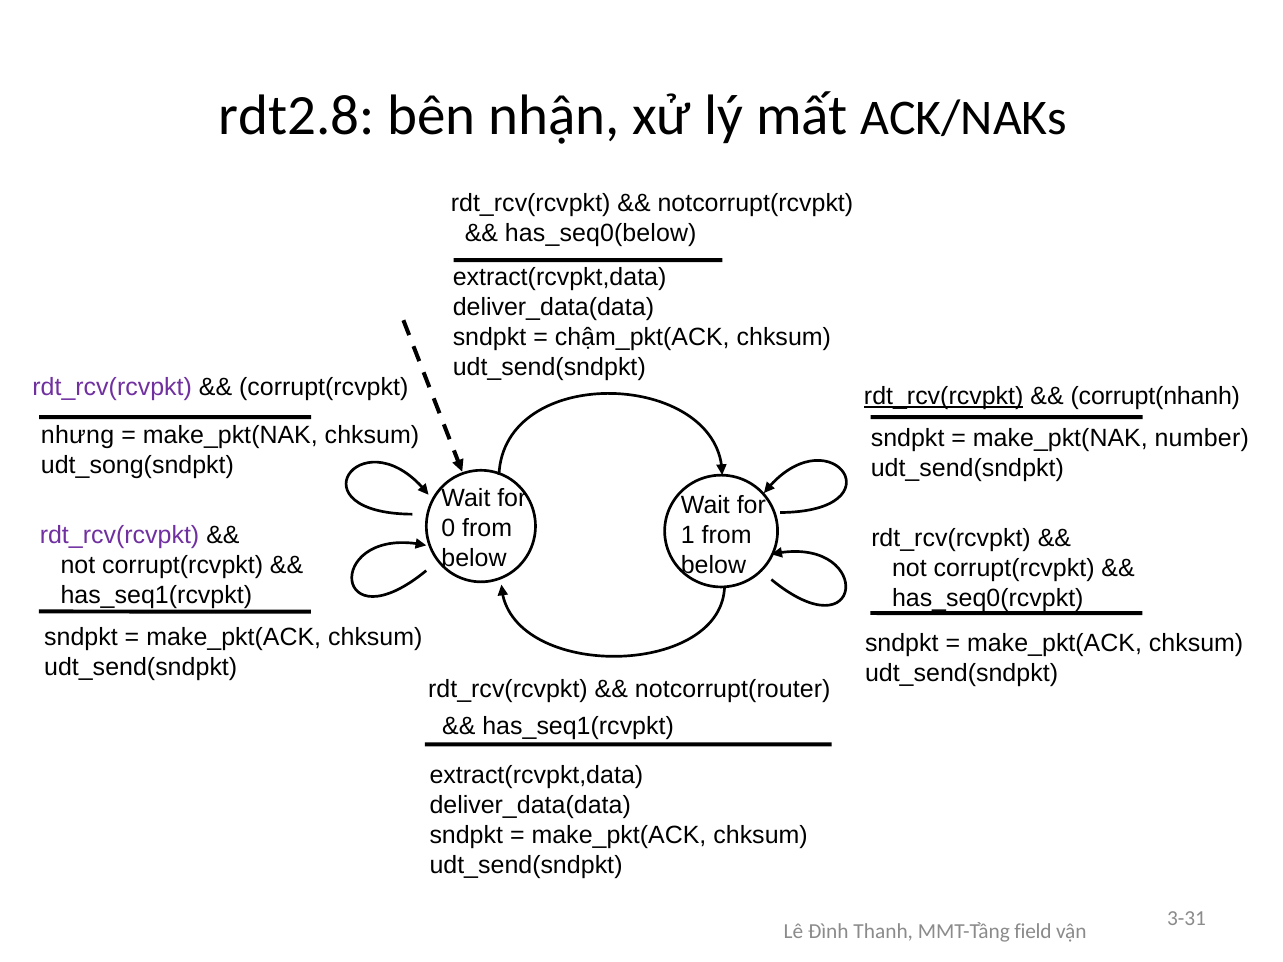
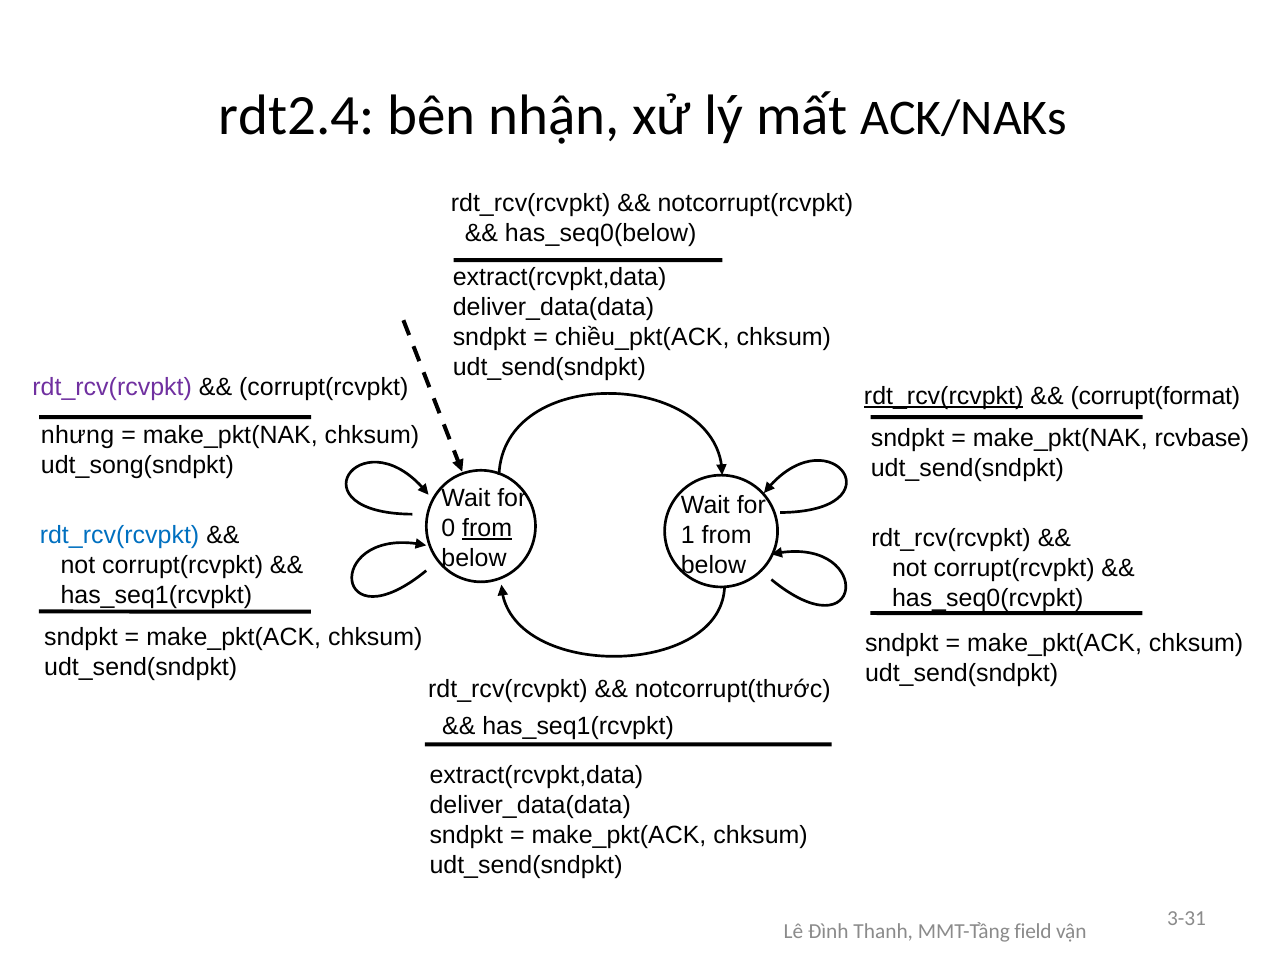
rdt2.8: rdt2.8 -> rdt2.4
chậm_pkt(ACK: chậm_pkt(ACK -> chiều_pkt(ACK
corrupt(nhanh: corrupt(nhanh -> corrupt(format
number: number -> rcvbase
from at (487, 528) underline: none -> present
rdt_rcv(rcvpkt at (120, 535) colour: purple -> blue
notcorrupt(router: notcorrupt(router -> notcorrupt(thước
